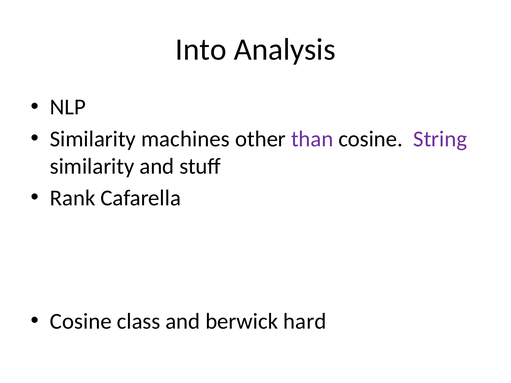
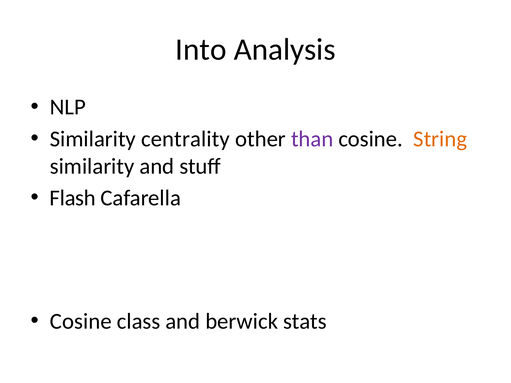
machines: machines -> centrality
String colour: purple -> orange
Rank: Rank -> Flash
hard: hard -> stats
